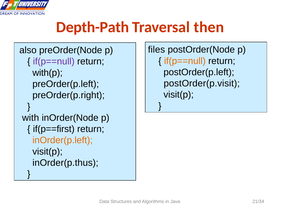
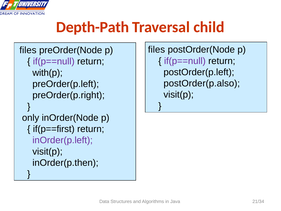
then: then -> child
also at (28, 50): also -> files
if(p==null at (185, 61) colour: orange -> purple
postOrder(p.visit: postOrder(p.visit -> postOrder(p.also
with: with -> only
inOrder(p.left colour: orange -> purple
inOrder(p.thus: inOrder(p.thus -> inOrder(p.then
